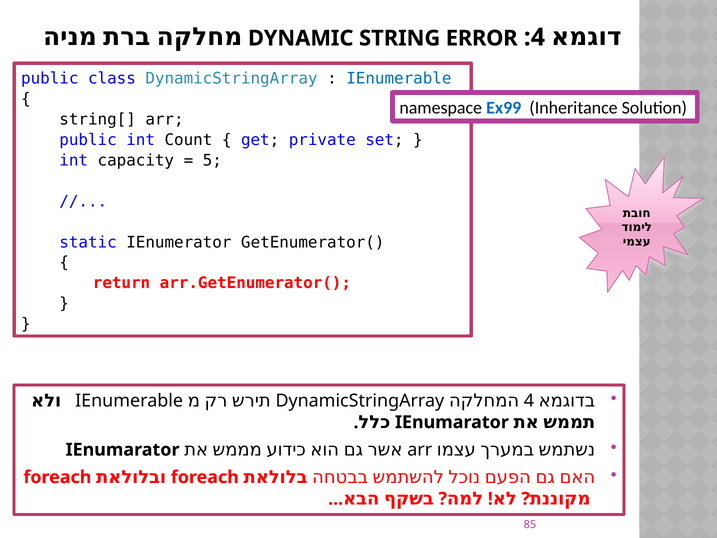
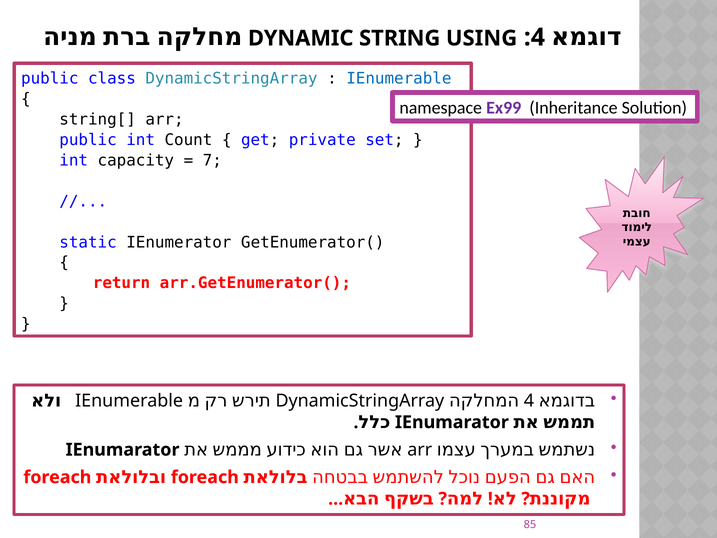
ERROR: ERROR -> USING
Ex99 colour: blue -> purple
5: 5 -> 7
